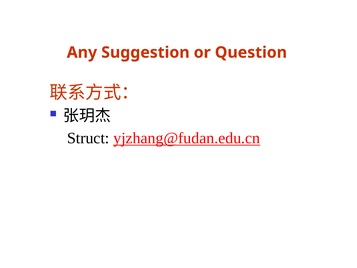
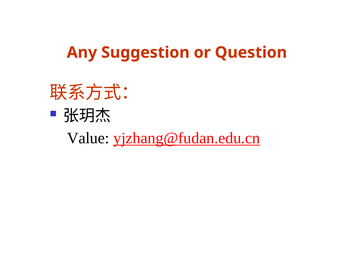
Struct: Struct -> Value
